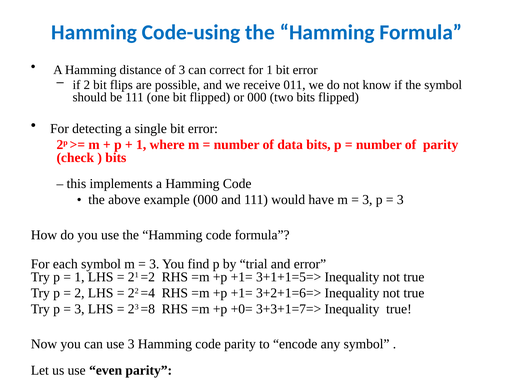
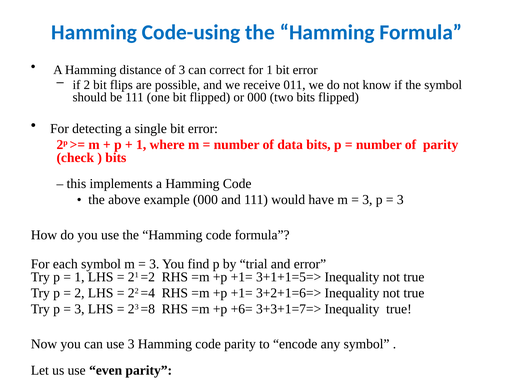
+0=: +0= -> +6=
